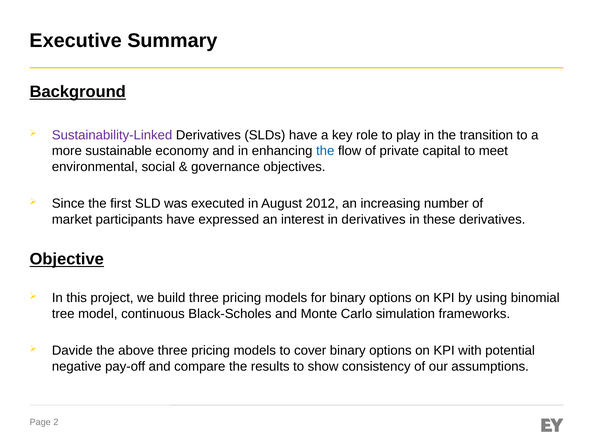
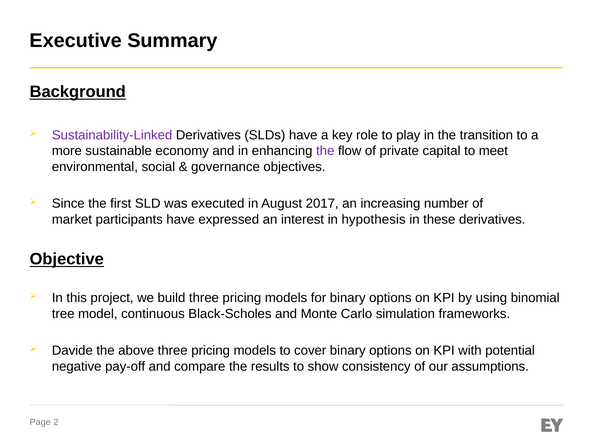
the at (325, 151) colour: blue -> purple
2012: 2012 -> 2017
in derivatives: derivatives -> hypothesis
